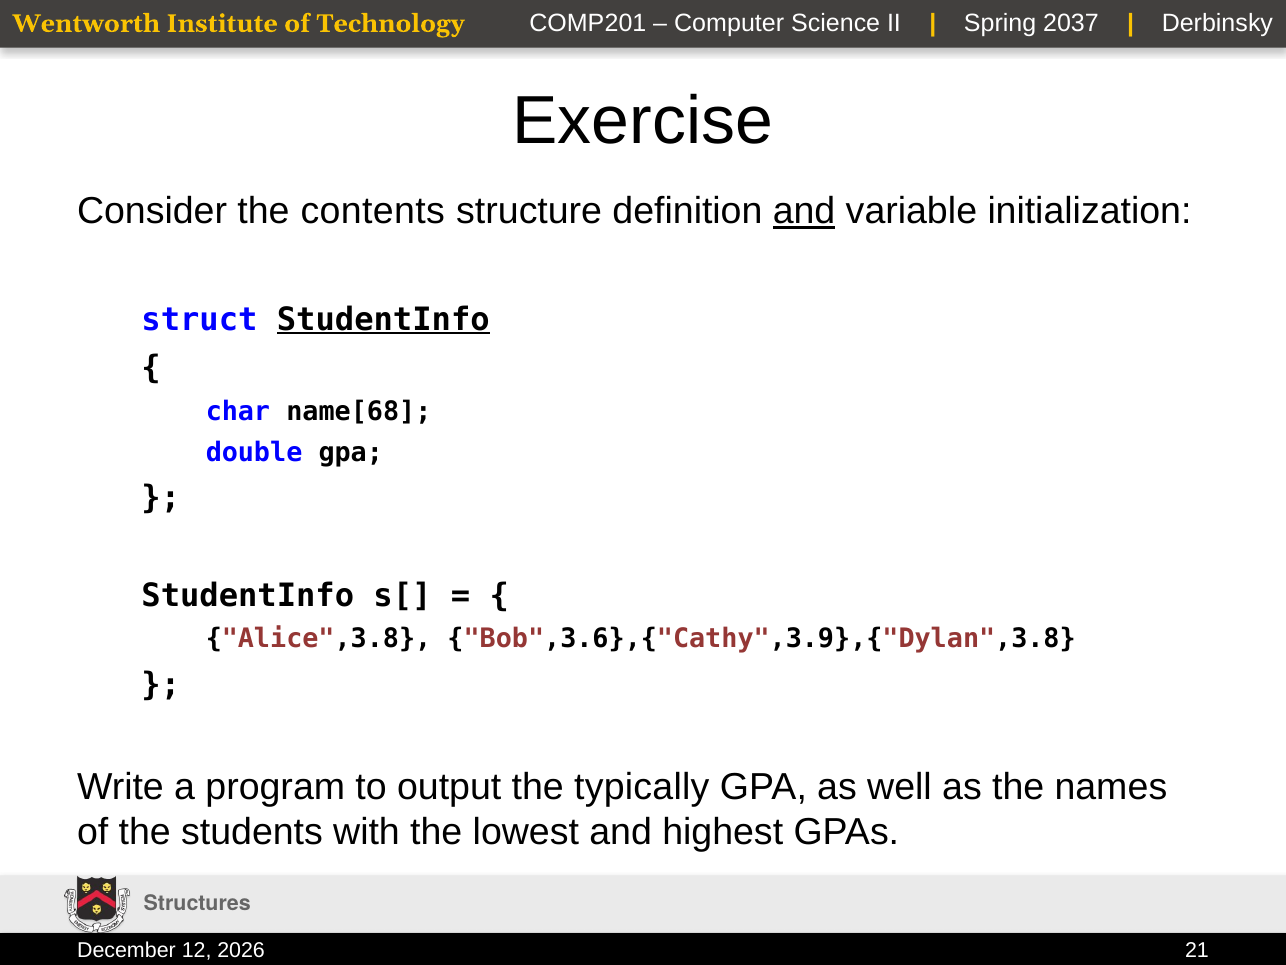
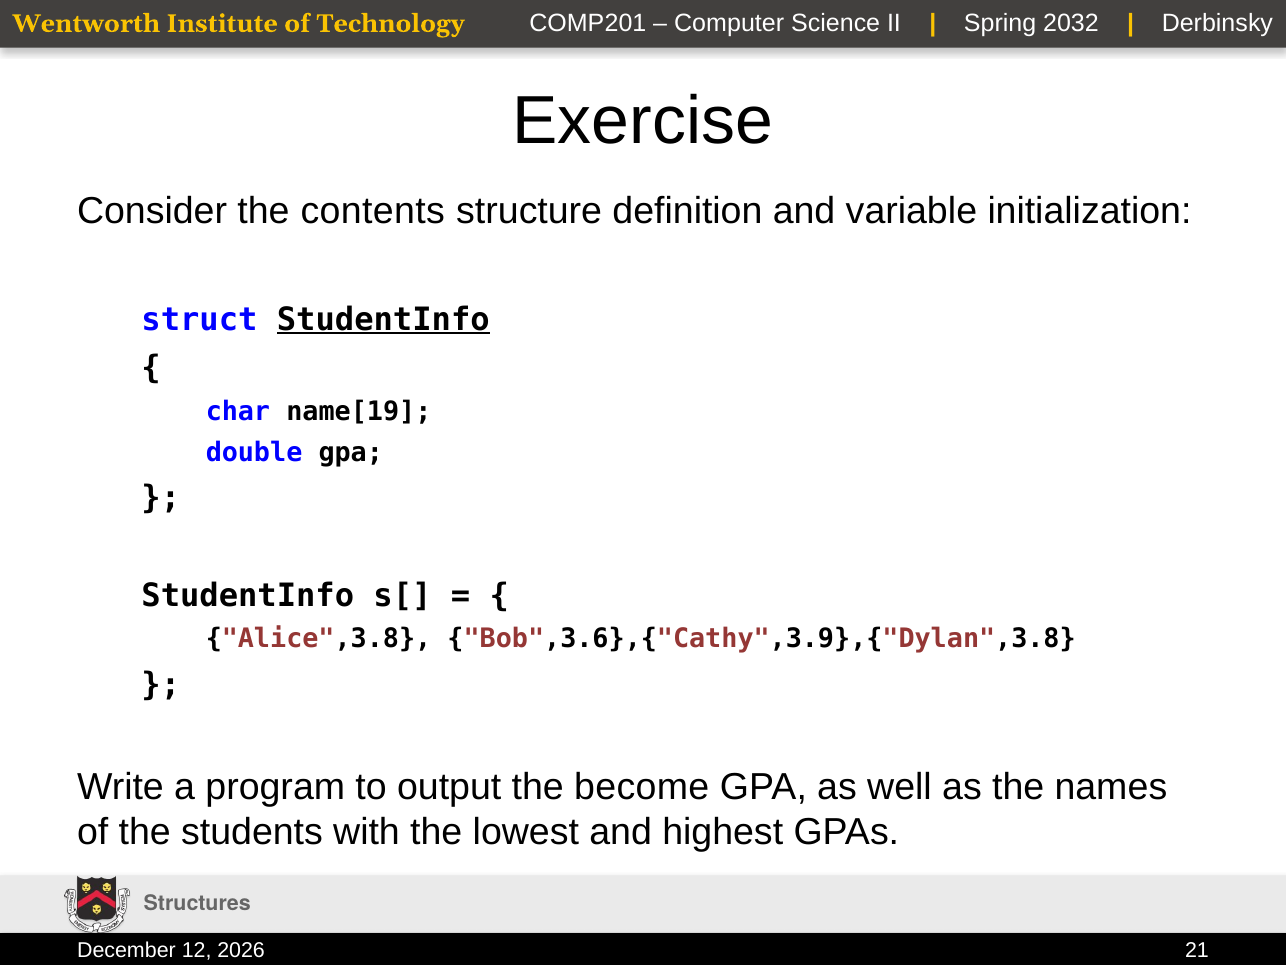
2037: 2037 -> 2032
and at (804, 211) underline: present -> none
name[68: name[68 -> name[19
typically: typically -> become
